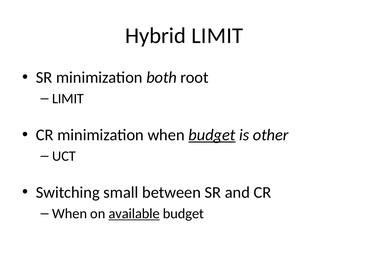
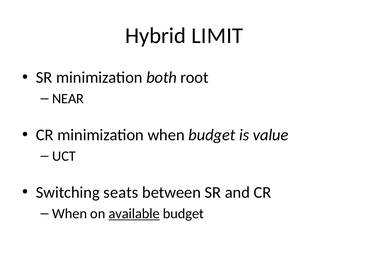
LIMIT at (68, 99): LIMIT -> NEAR
budget at (212, 135) underline: present -> none
other: other -> value
small: small -> seats
